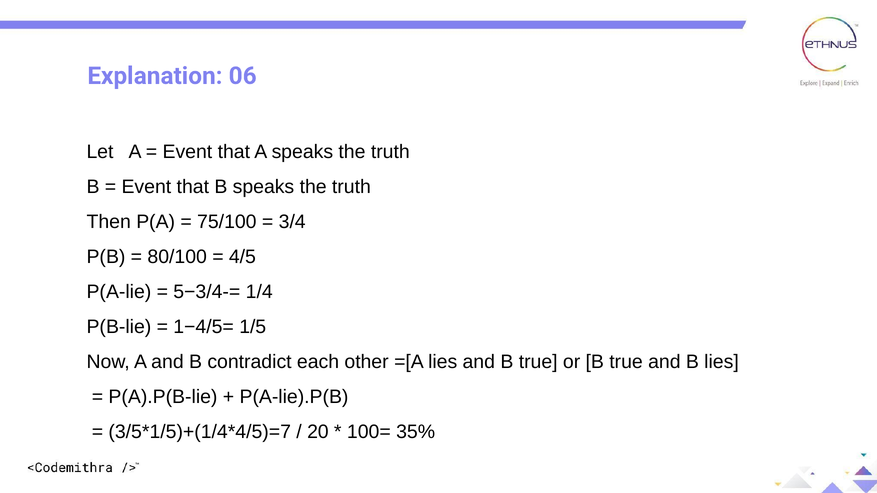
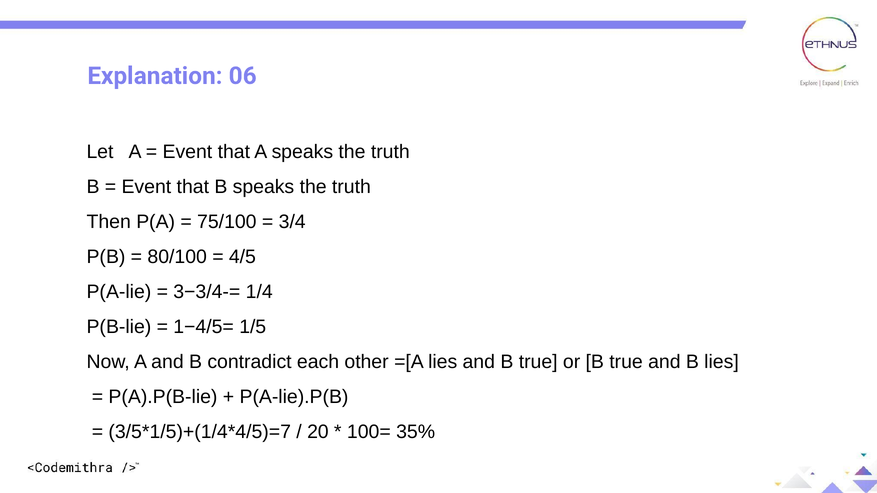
5−3/4-=: 5−3/4-= -> 3−3/4-=
